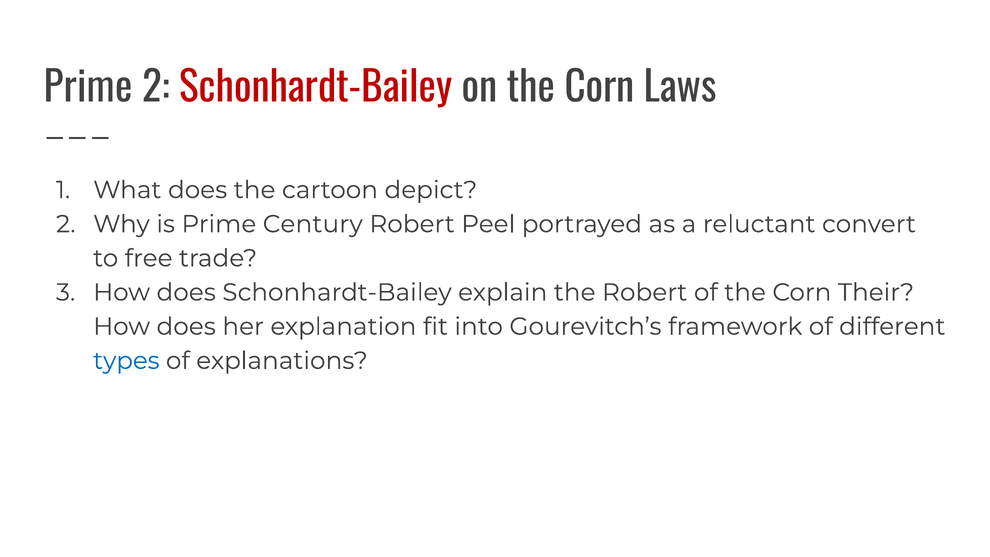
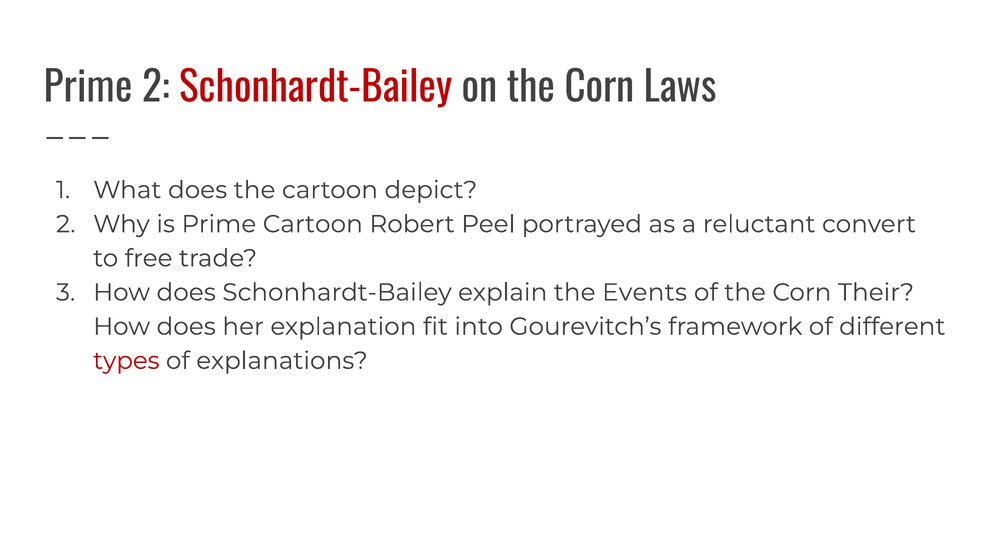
Prime Century: Century -> Cartoon
the Robert: Robert -> Events
types colour: blue -> red
